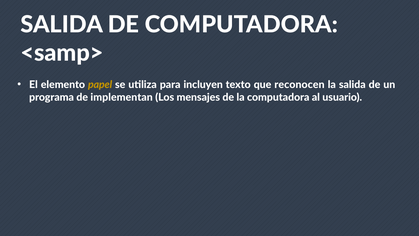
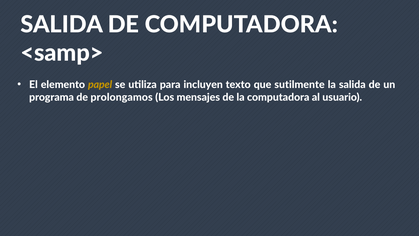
reconocen: reconocen -> sutilmente
implementan: implementan -> prolongamos
